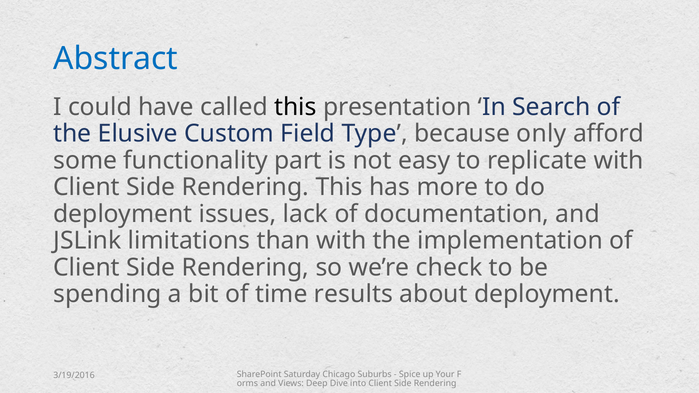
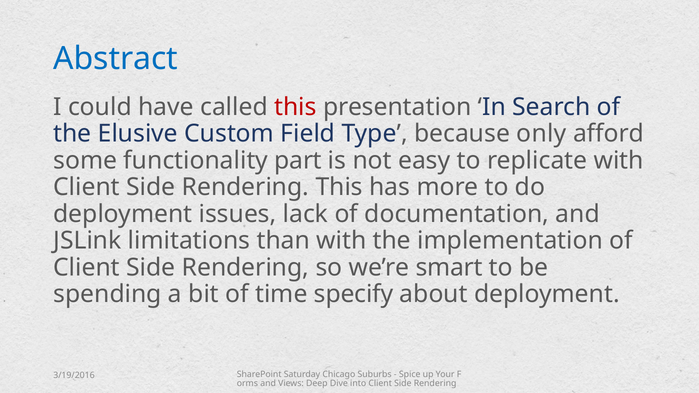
this at (295, 107) colour: black -> red
check: check -> smart
results: results -> specify
